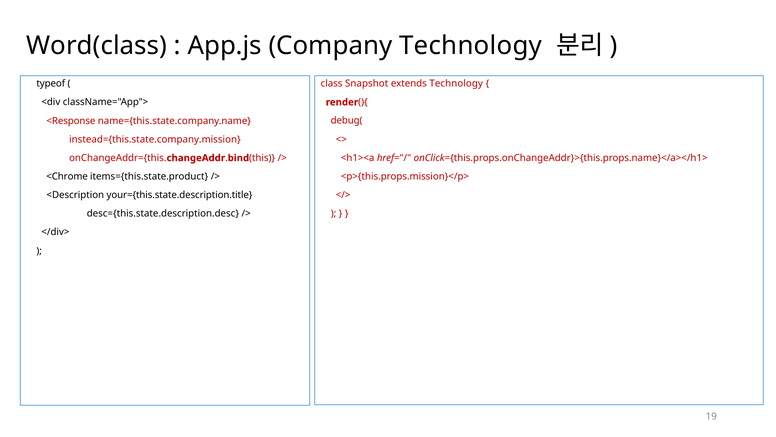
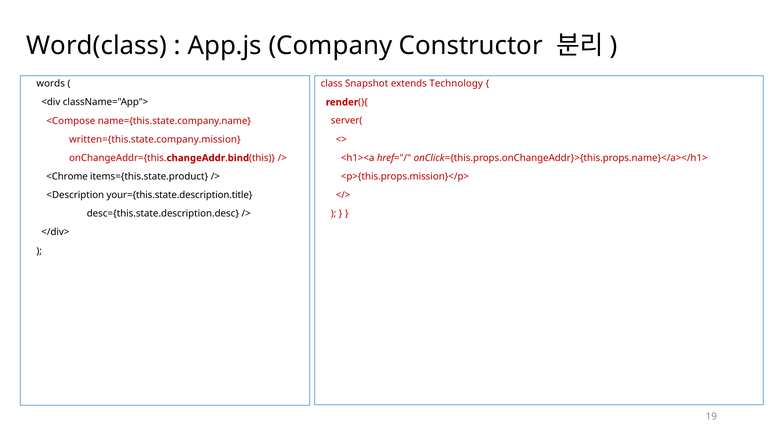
Company Technology: Technology -> Constructor
typeof: typeof -> words
<Response: <Response -> <Compose
debug(: debug( -> server(
instead={this.state.company.mission: instead={this.state.company.mission -> written={this.state.company.mission
